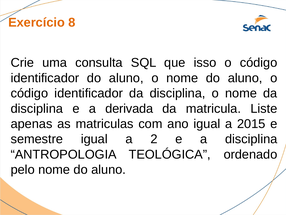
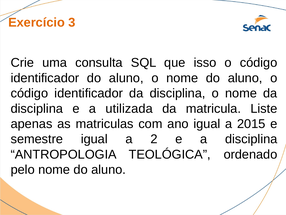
8: 8 -> 3
derivada: derivada -> utilizada
